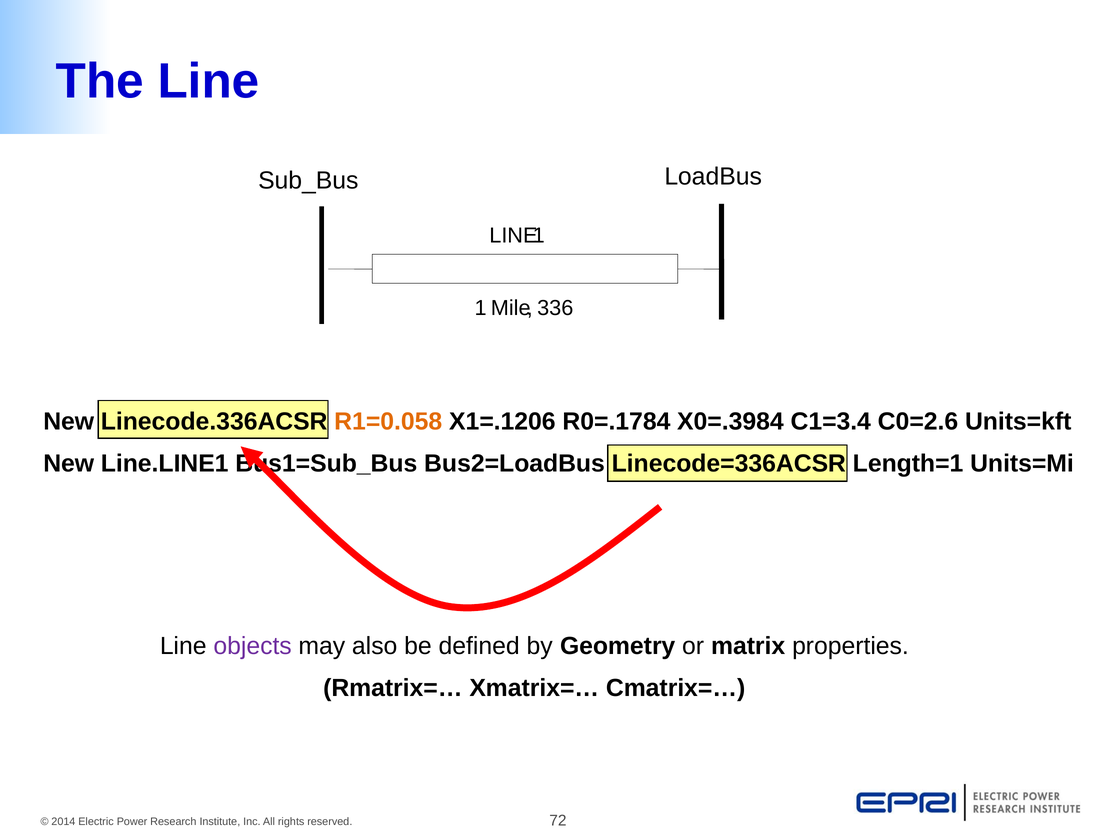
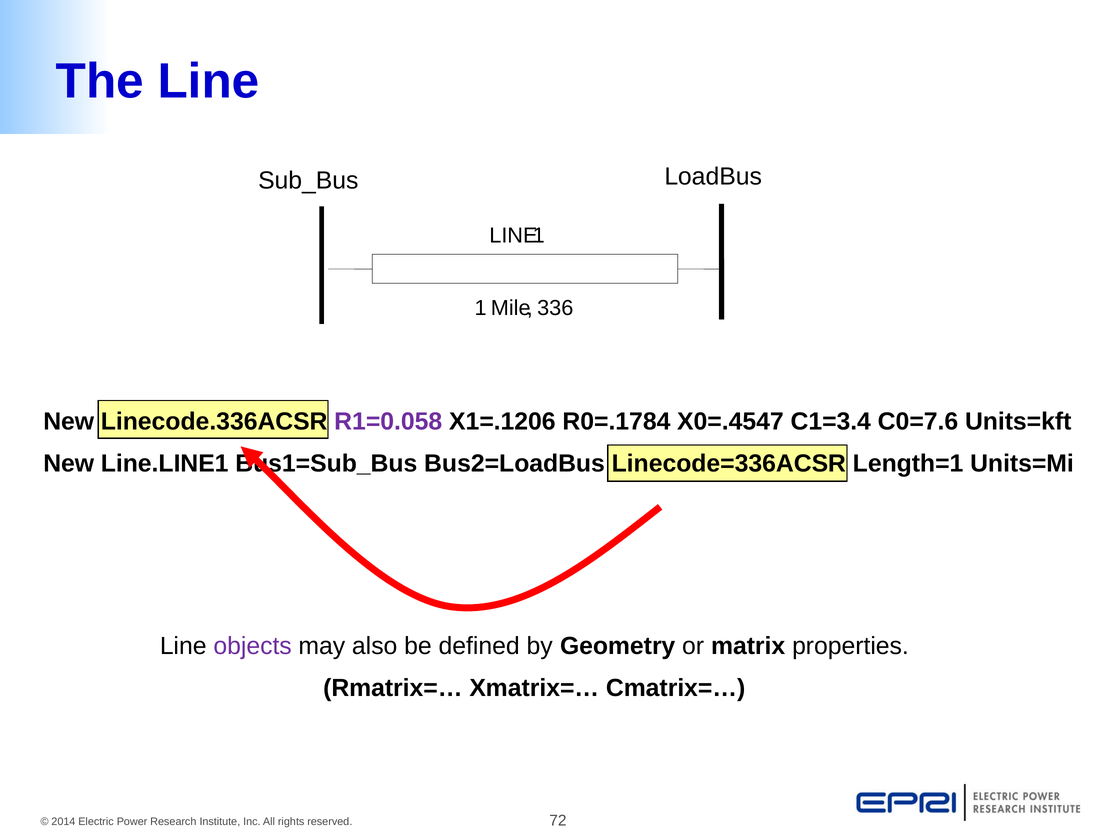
R1=0.058 colour: orange -> purple
X0=.3984: X0=.3984 -> X0=.4547
C0=2.6: C0=2.6 -> C0=7.6
